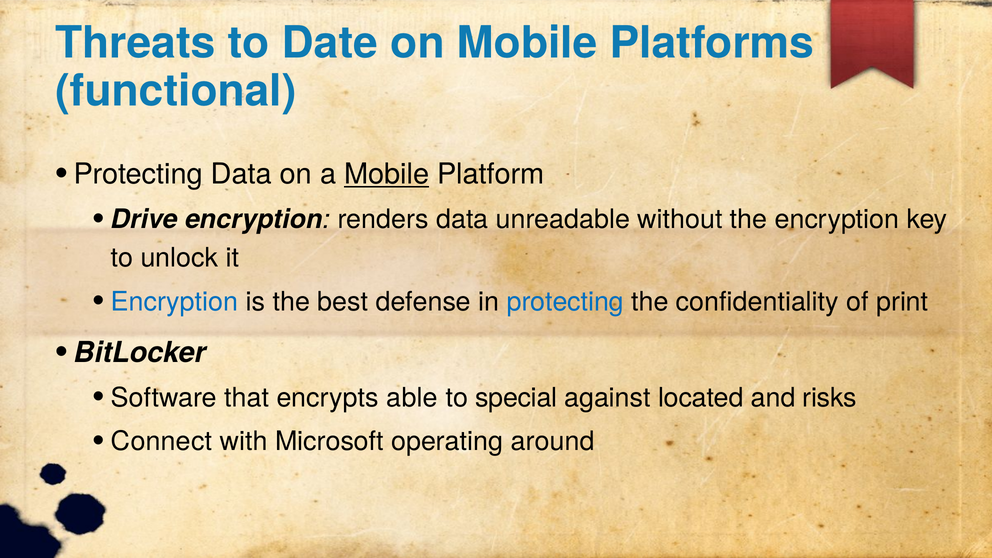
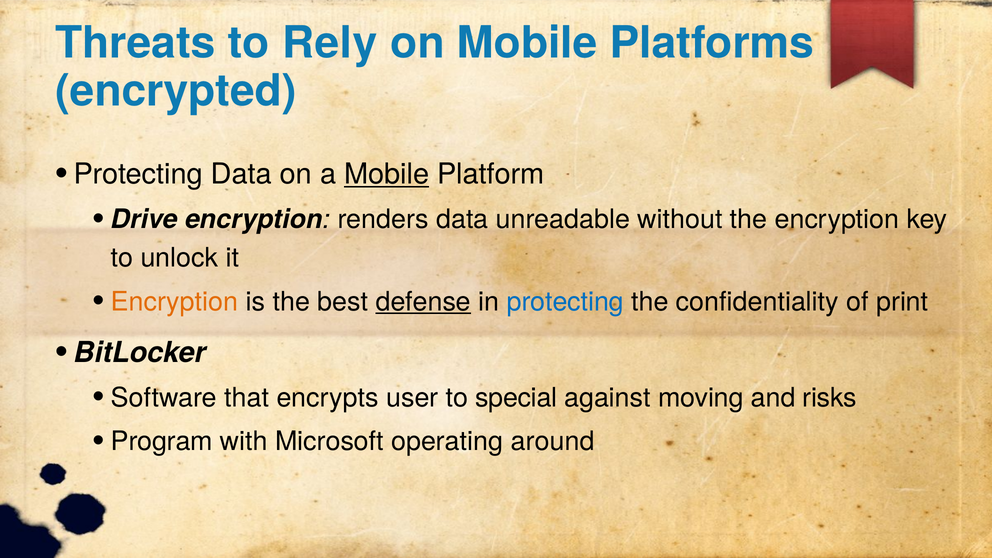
Date: Date -> Rely
functional: functional -> encrypted
Encryption at (175, 302) colour: blue -> orange
defense underline: none -> present
able: able -> user
located: located -> moving
Connect: Connect -> Program
